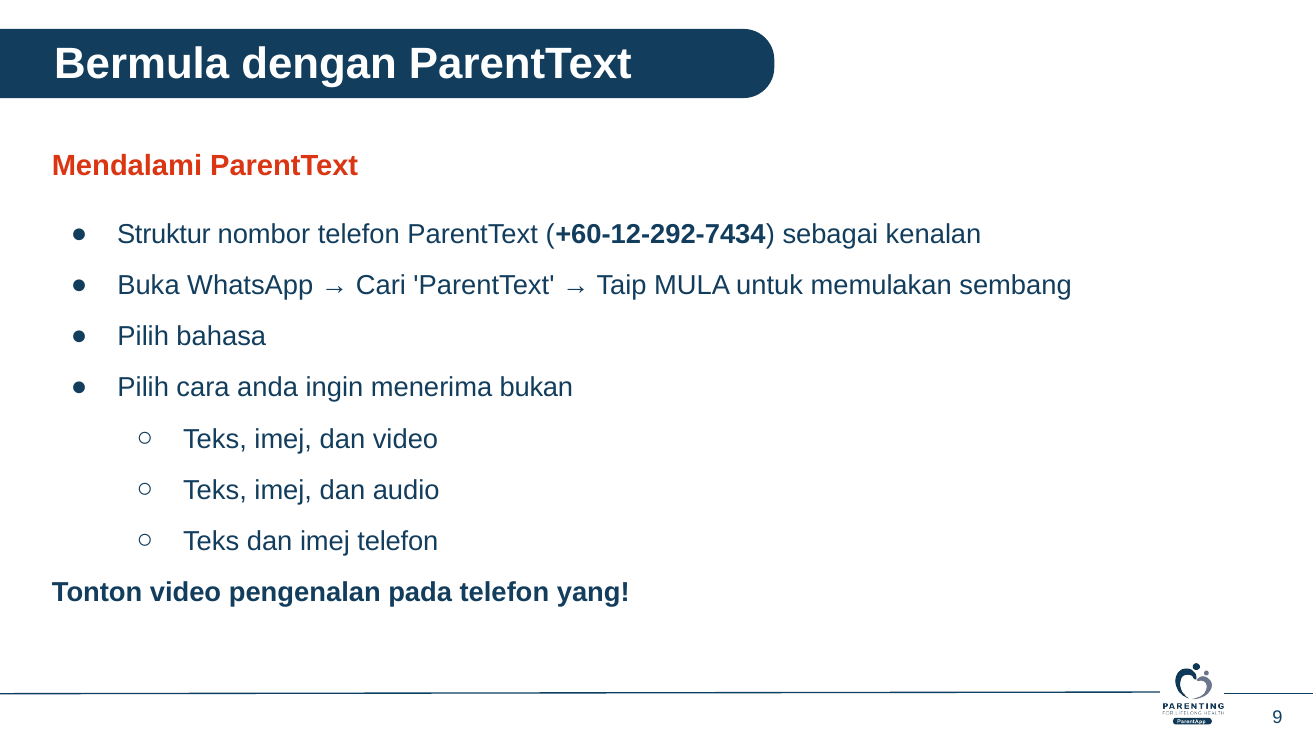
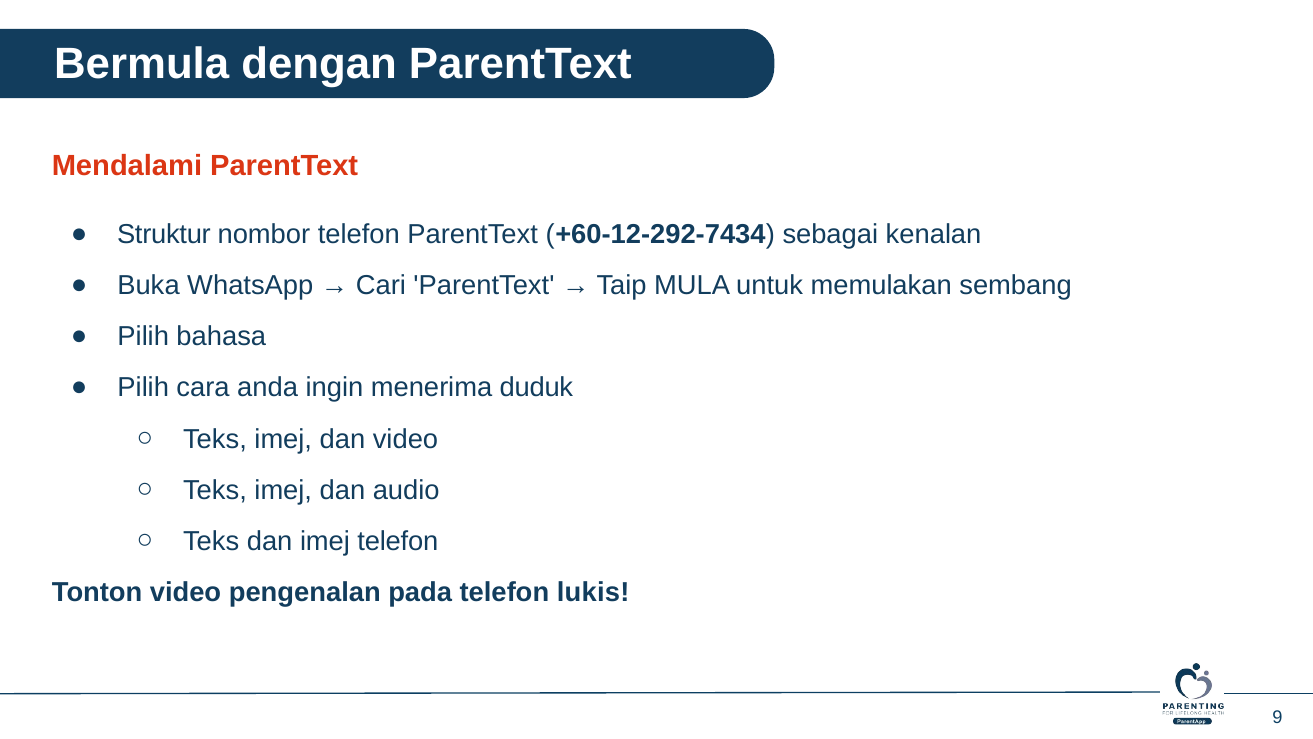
bukan: bukan -> duduk
yang: yang -> lukis
